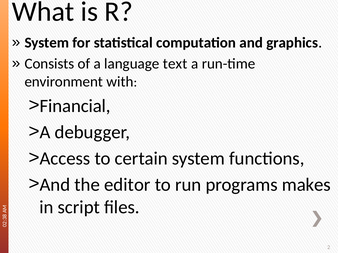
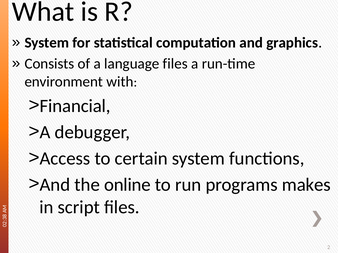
language text: text -> files
editor: editor -> online
